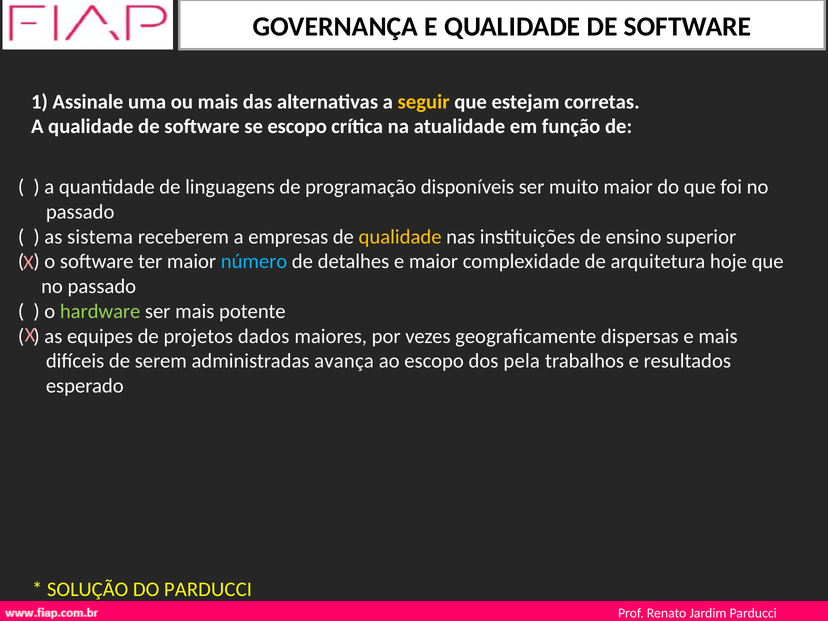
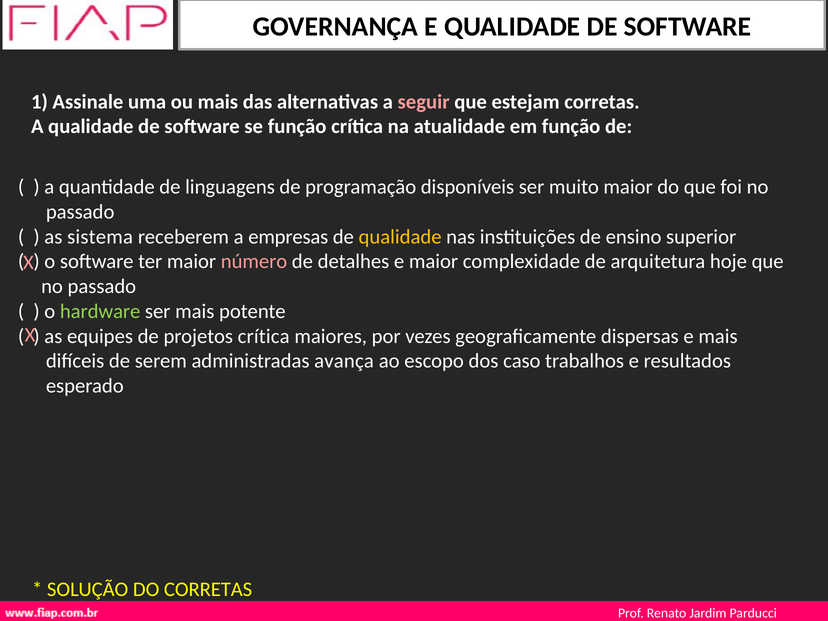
seguir colour: yellow -> pink
se escopo: escopo -> função
número colour: light blue -> pink
projetos dados: dados -> crítica
pela: pela -> caso
DO PARDUCCI: PARDUCCI -> CORRETAS
